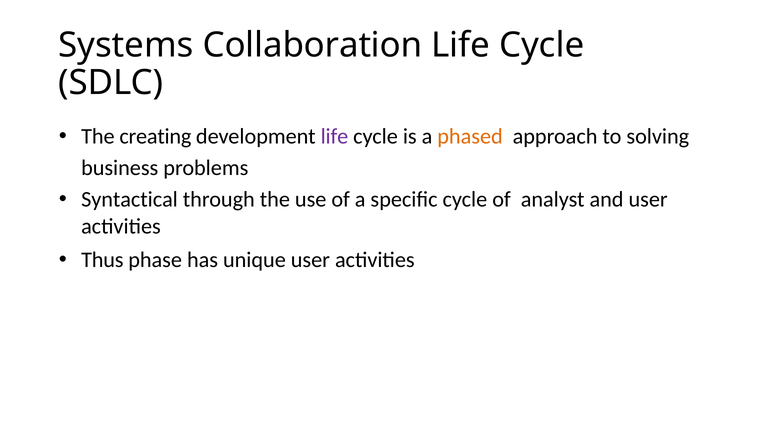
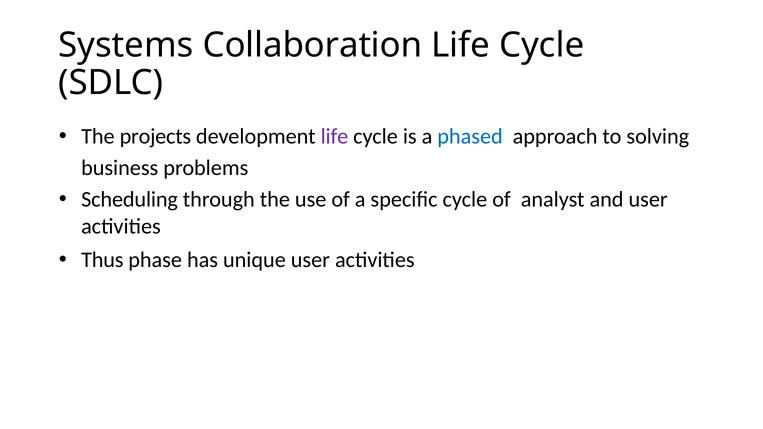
creating: creating -> projects
phased colour: orange -> blue
Syntactical: Syntactical -> Scheduling
